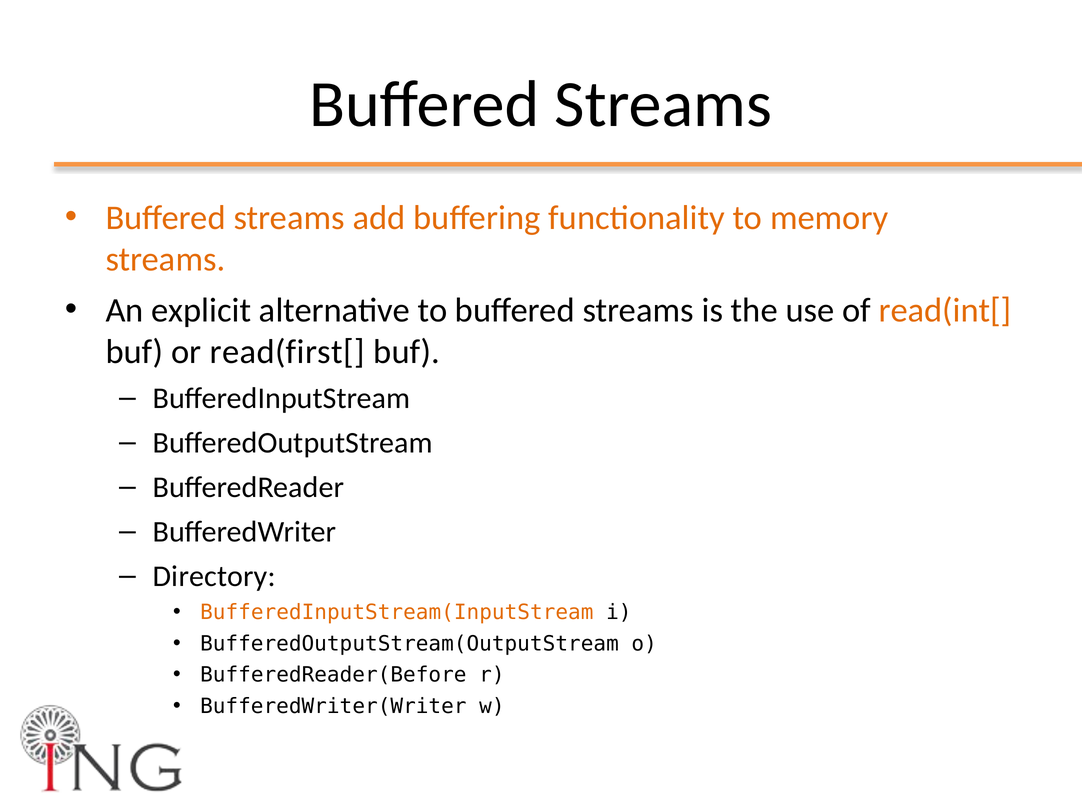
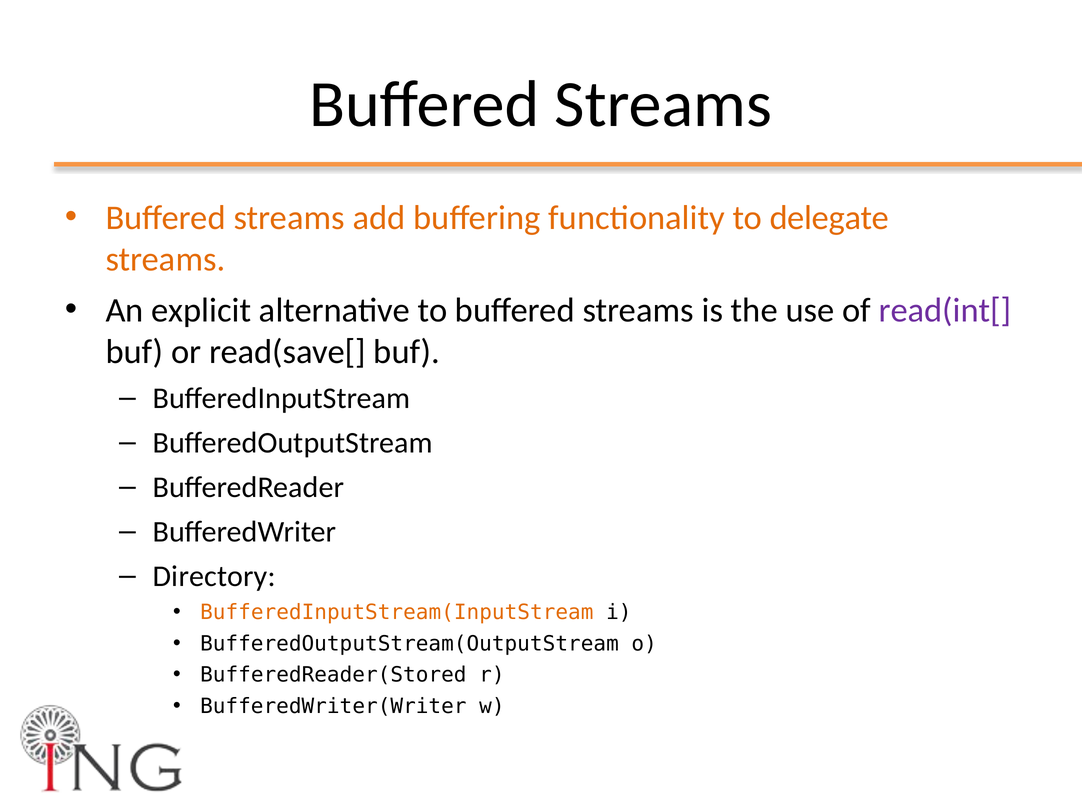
memory: memory -> delegate
read(int[ colour: orange -> purple
read(first[: read(first[ -> read(save[
BufferedReader(Before: BufferedReader(Before -> BufferedReader(Stored
